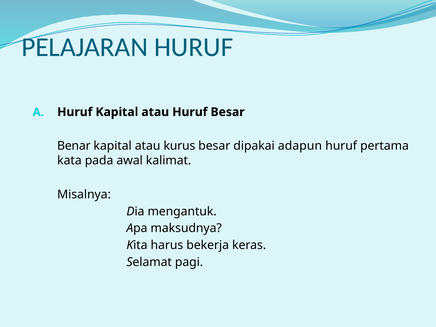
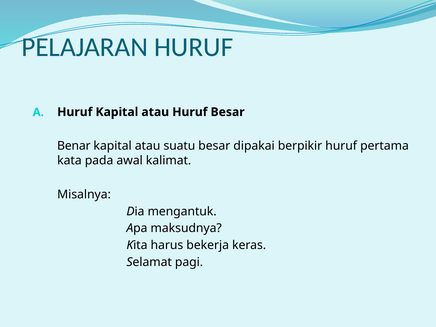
kurus: kurus -> suatu
adapun: adapun -> berpikir
